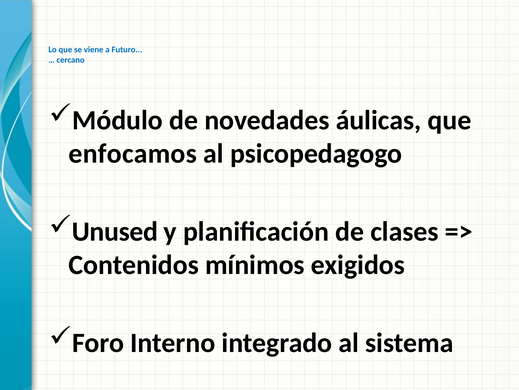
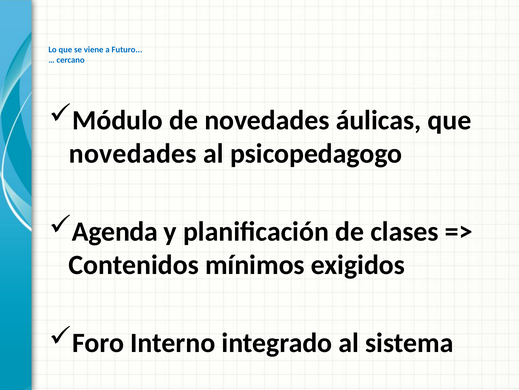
enfocamos at (133, 153): enfocamos -> novedades
Unused: Unused -> Agenda
